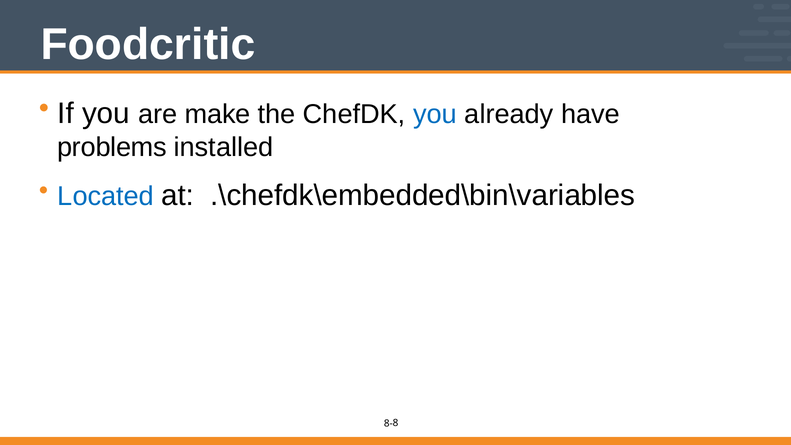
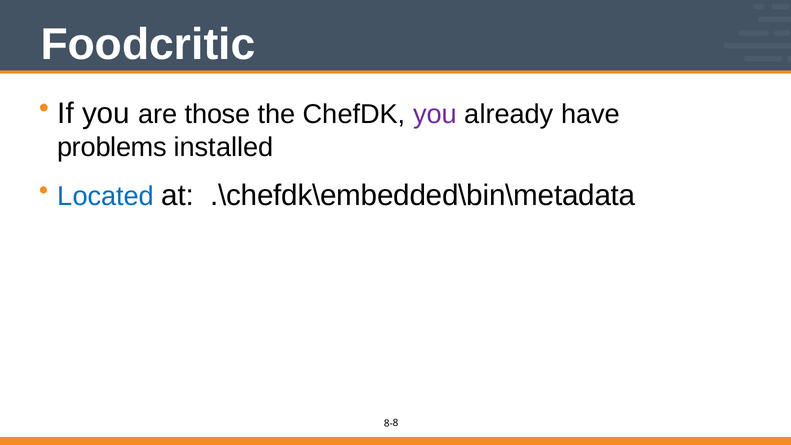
make: make -> those
you at (435, 114) colour: blue -> purple
.\chefdk\embedded\bin\variables: .\chefdk\embedded\bin\variables -> .\chefdk\embedded\bin\metadata
